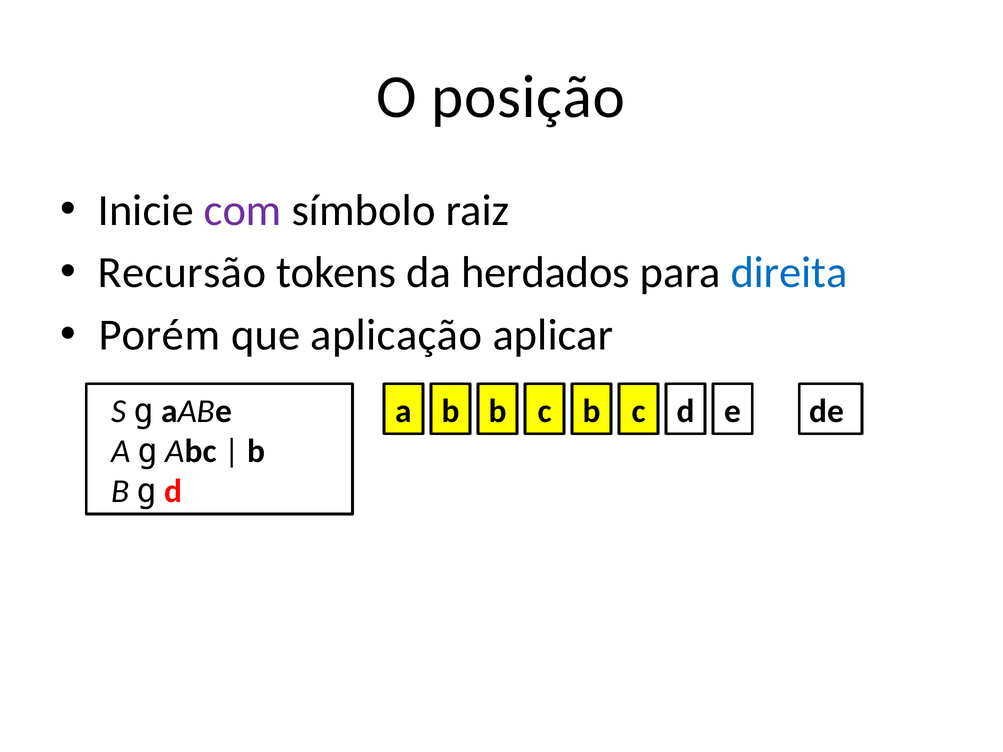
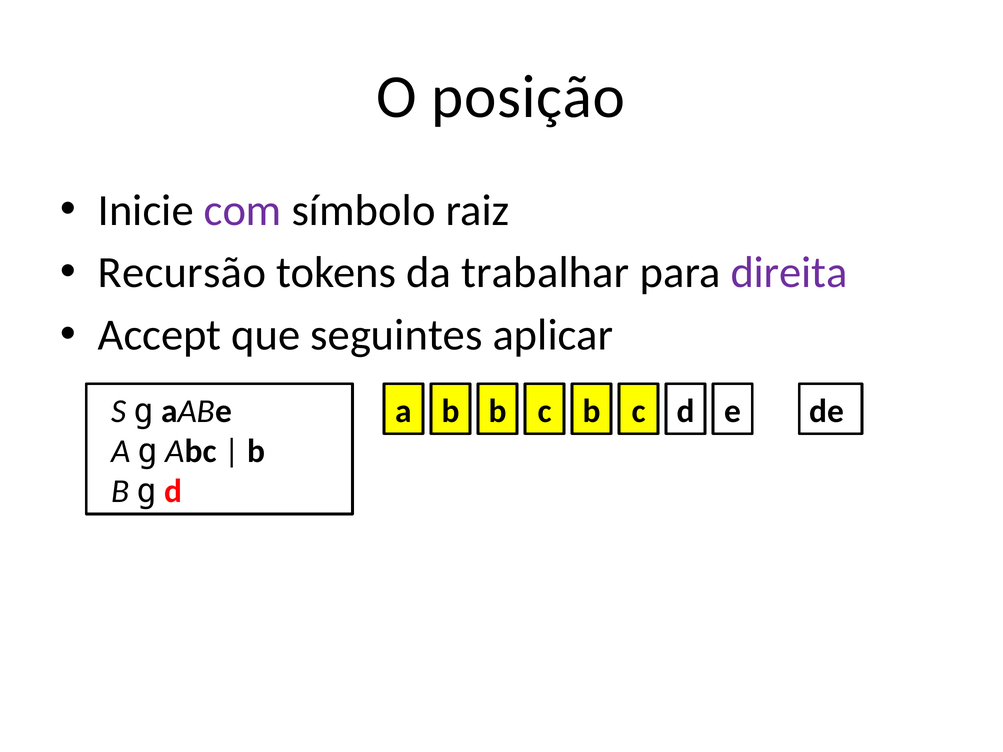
herdados: herdados -> trabalhar
direita colour: blue -> purple
Porém: Porém -> Accept
aplicação: aplicação -> seguintes
